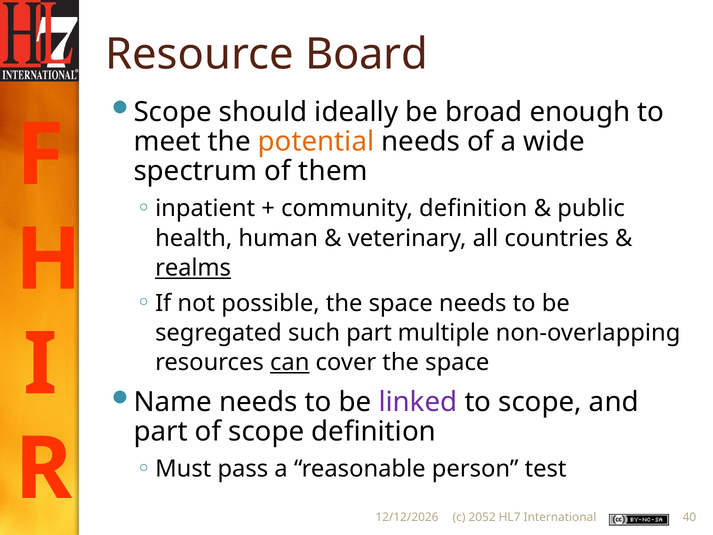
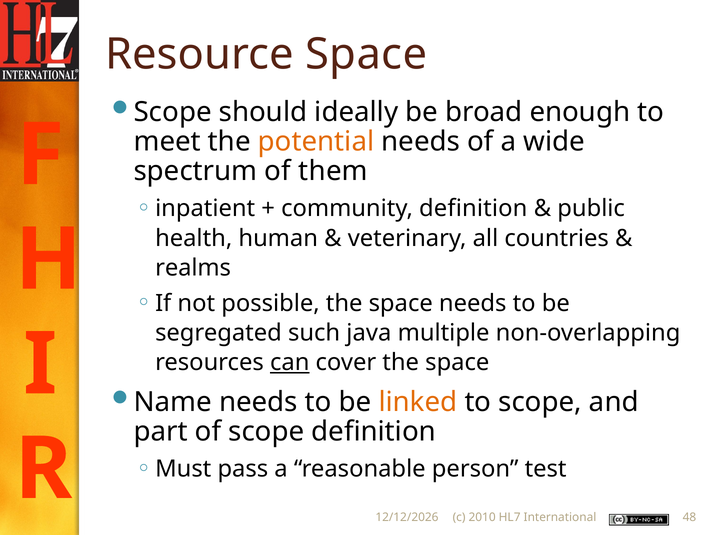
Resource Board: Board -> Space
realms underline: present -> none
such part: part -> java
linked colour: purple -> orange
2052: 2052 -> 2010
40: 40 -> 48
